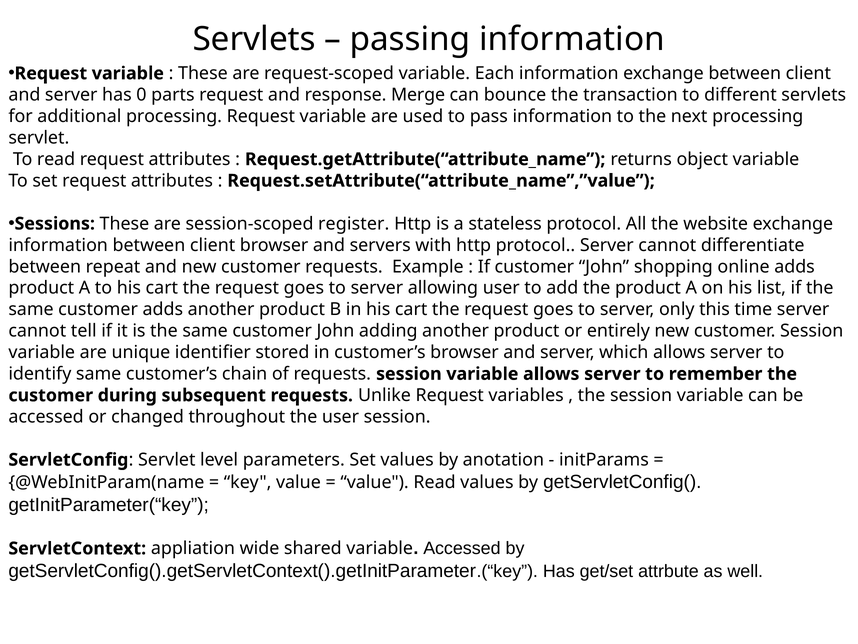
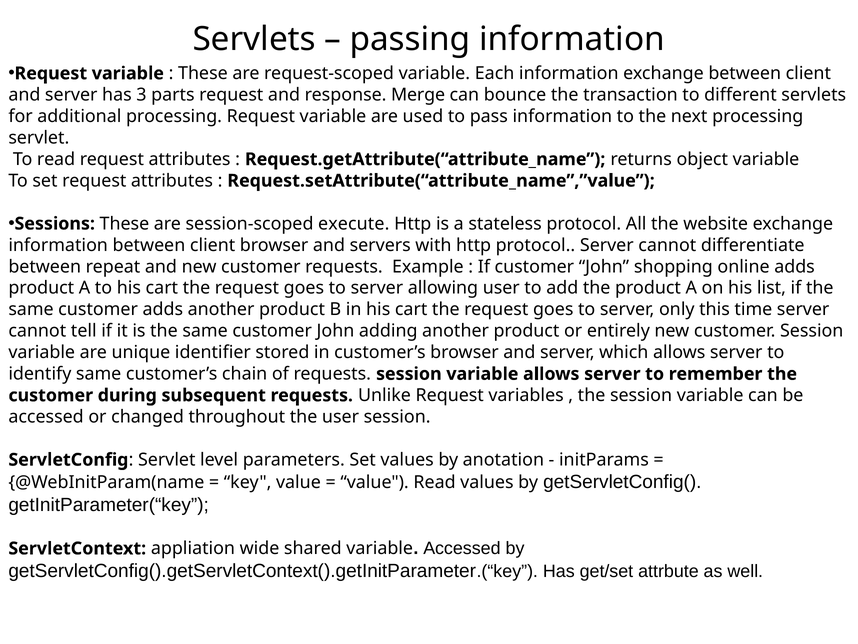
0: 0 -> 3
register: register -> execute
